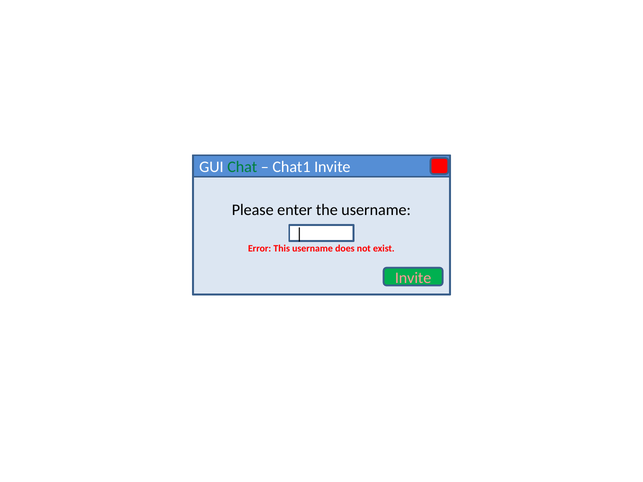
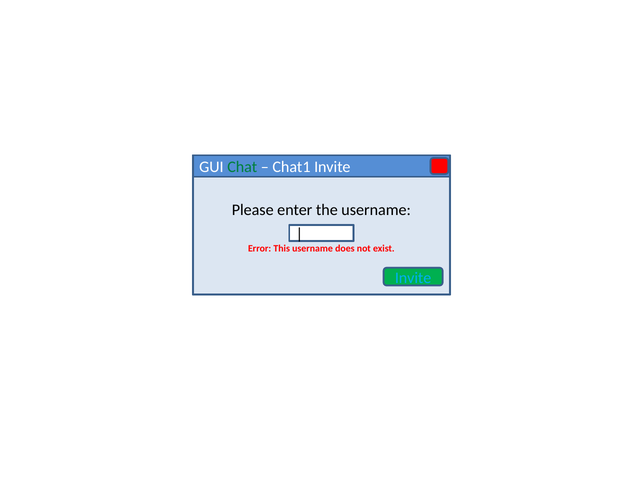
Invite at (413, 278) colour: pink -> light blue
